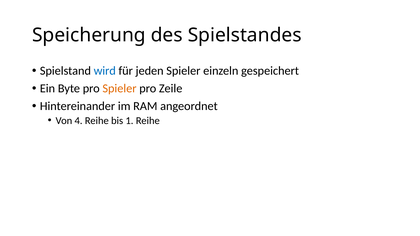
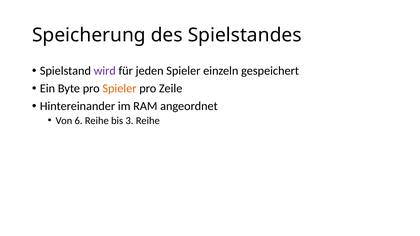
wird colour: blue -> purple
4: 4 -> 6
1: 1 -> 3
